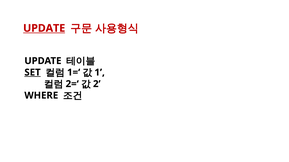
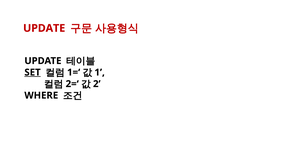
UPDATE at (44, 28) underline: present -> none
